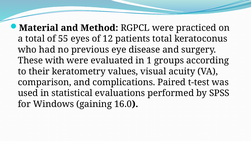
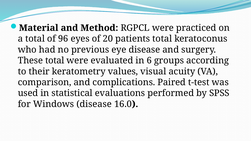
55: 55 -> 96
12: 12 -> 20
These with: with -> total
1: 1 -> 6
Windows gaining: gaining -> disease
